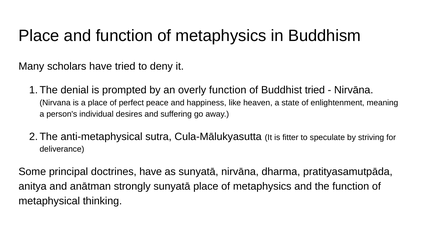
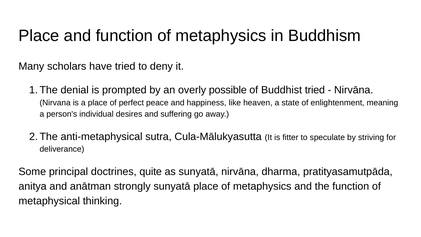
overly function: function -> possible
doctrines have: have -> quite
